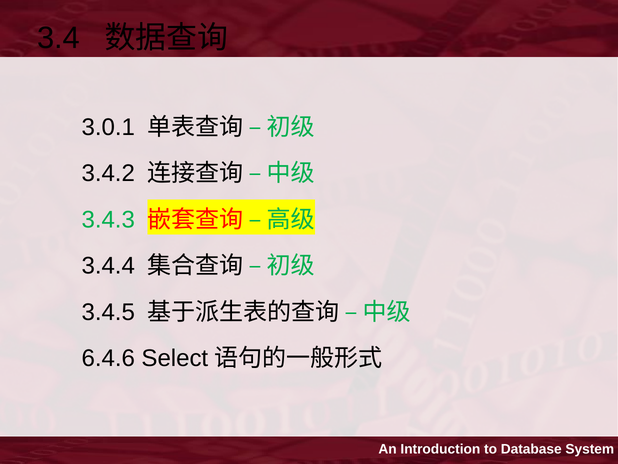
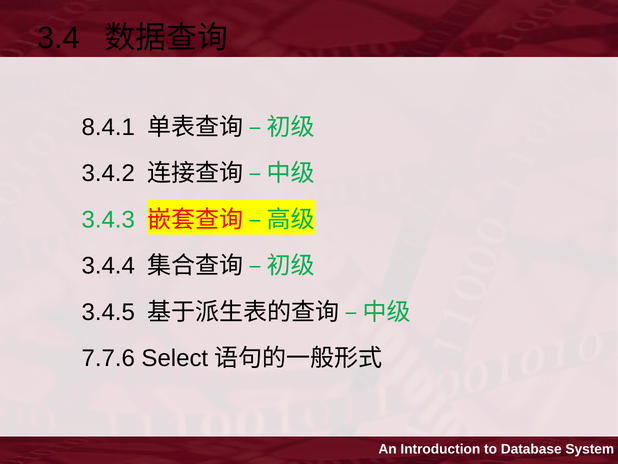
3.0.1: 3.0.1 -> 8.4.1
6.4.6: 6.4.6 -> 7.7.6
